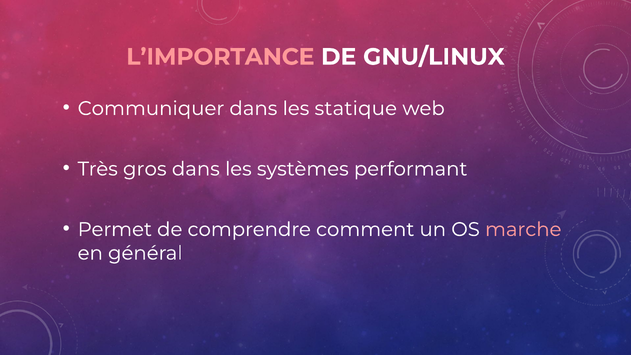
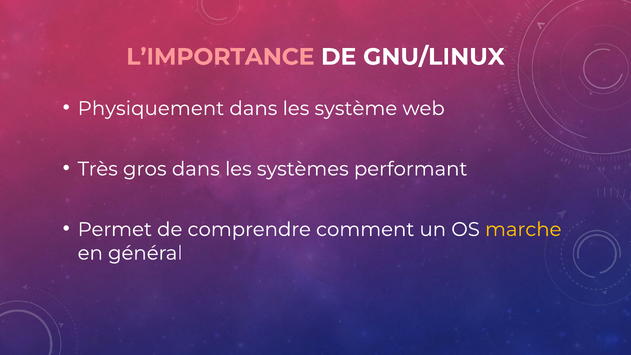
Communiquer: Communiquer -> Physiquement
statique: statique -> système
marche colour: pink -> yellow
